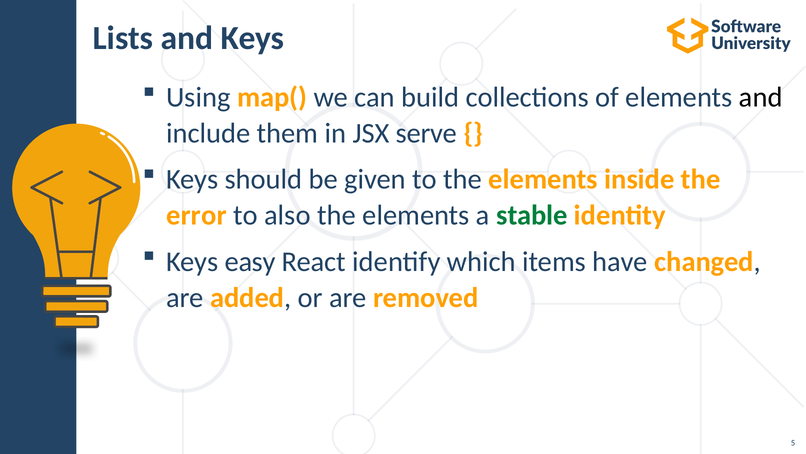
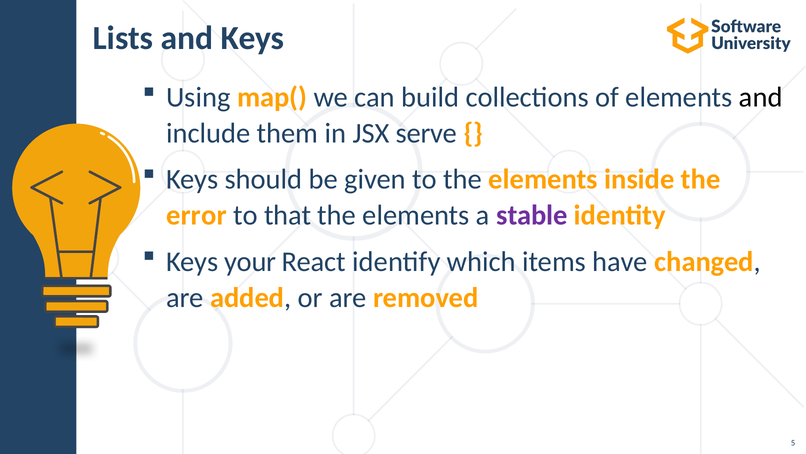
also: also -> that
stable colour: green -> purple
easy: easy -> your
